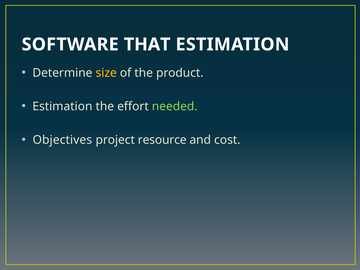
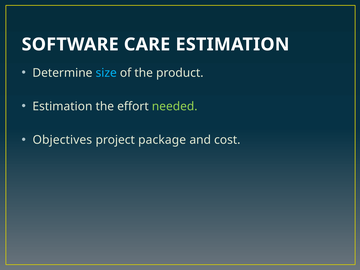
THAT: THAT -> CARE
size colour: yellow -> light blue
resource: resource -> package
